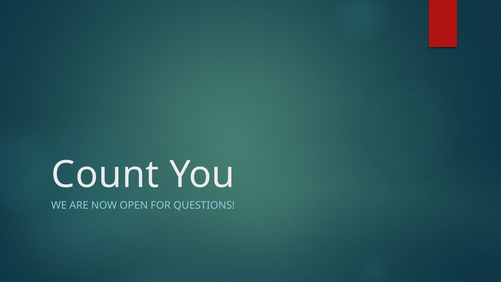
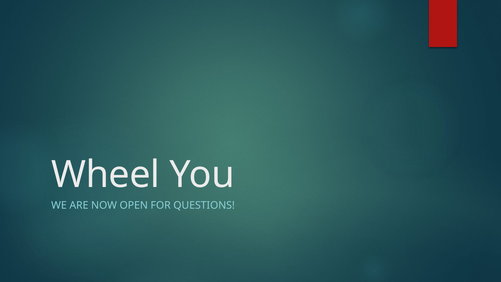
Count: Count -> Wheel
